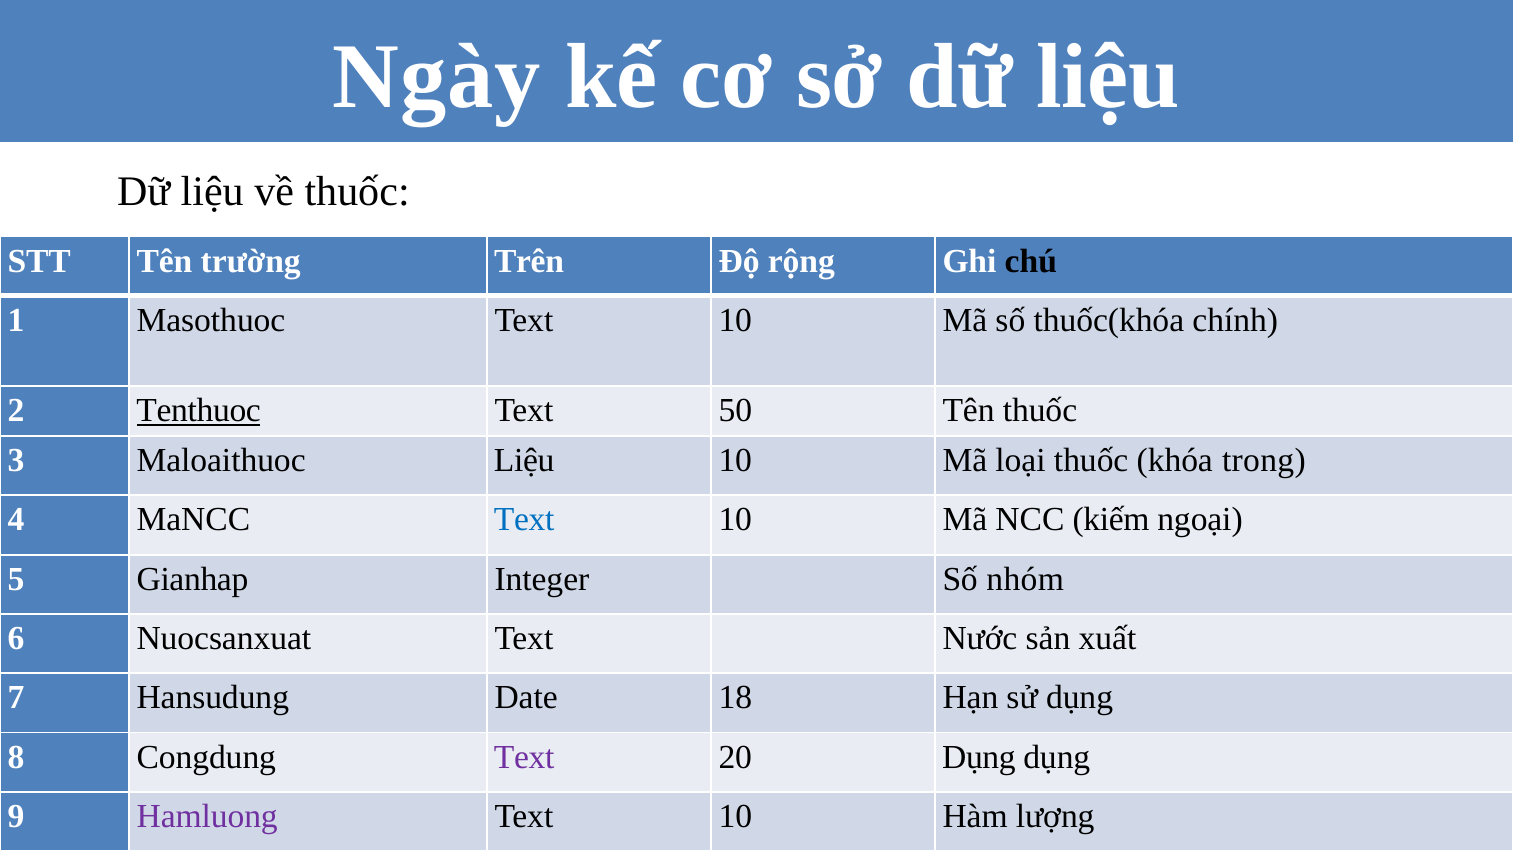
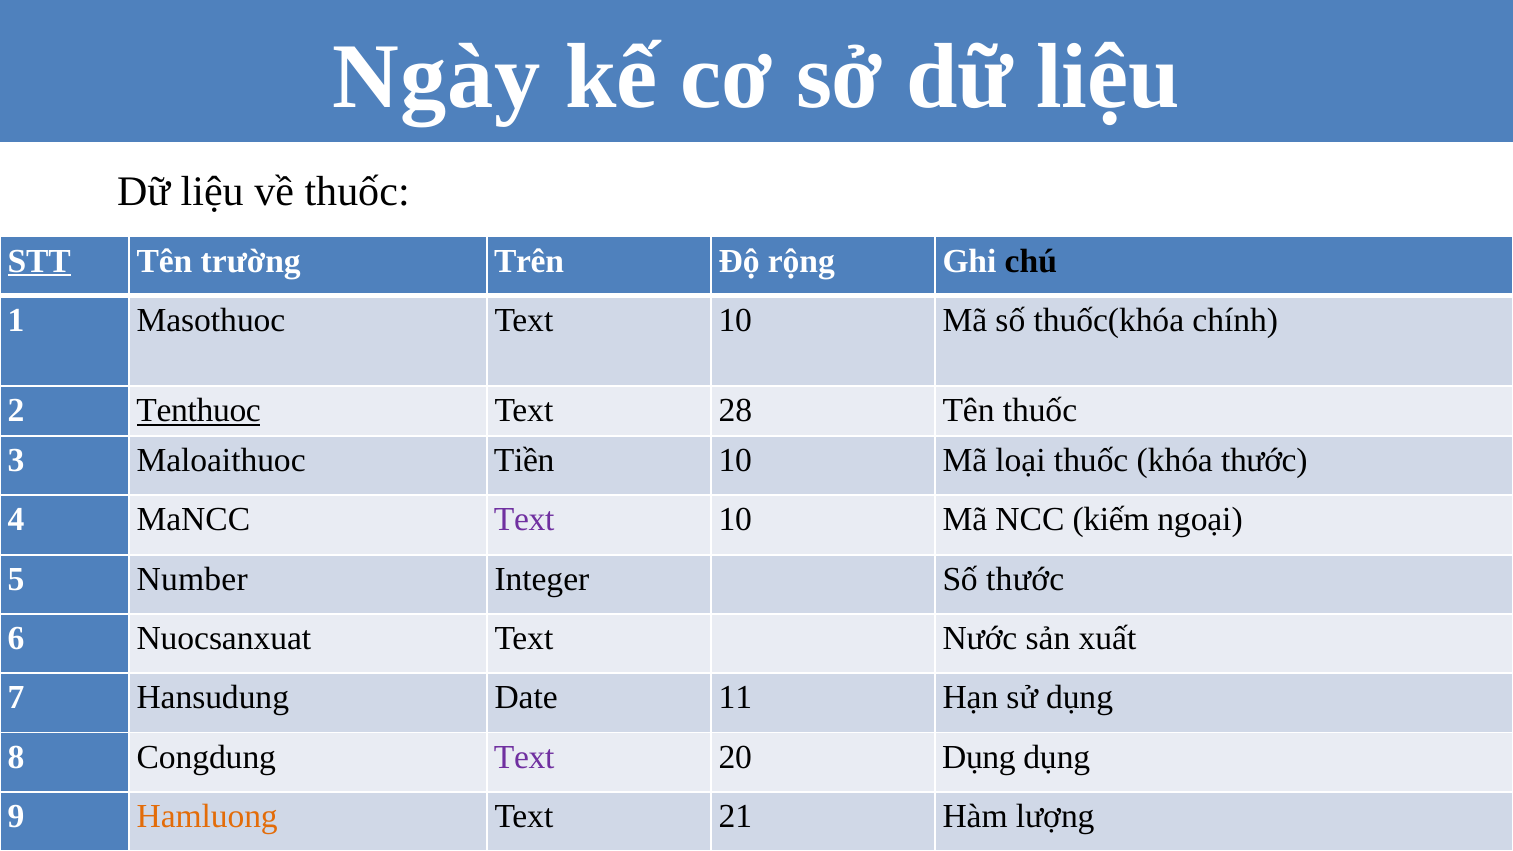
STT underline: none -> present
50: 50 -> 28
Maloaithuoc Liệu: Liệu -> Tiền
khóa trong: trong -> thước
Text at (524, 520) colour: blue -> purple
Gianhap: Gianhap -> Number
Số nhóm: nhóm -> thước
18: 18 -> 11
Hamluong colour: purple -> orange
10 at (735, 816): 10 -> 21
